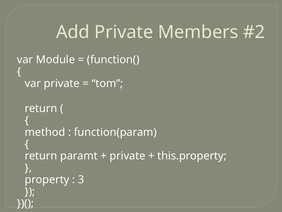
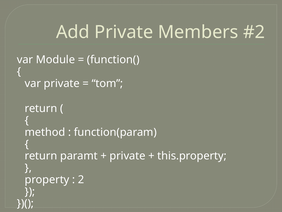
3: 3 -> 2
